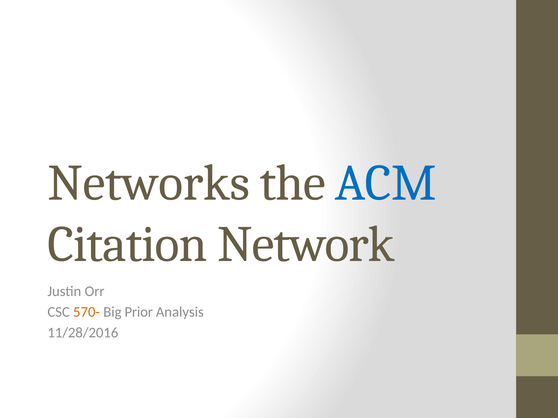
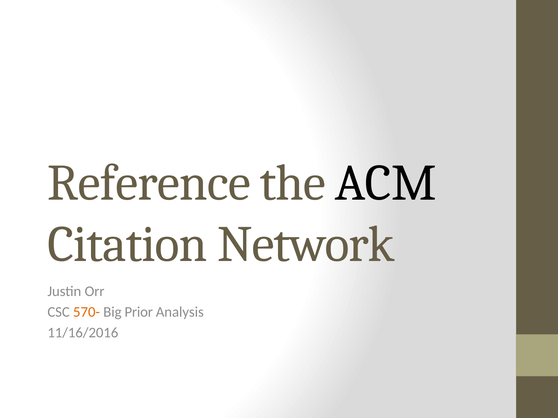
Networks: Networks -> Reference
ACM colour: blue -> black
11/28/2016: 11/28/2016 -> 11/16/2016
